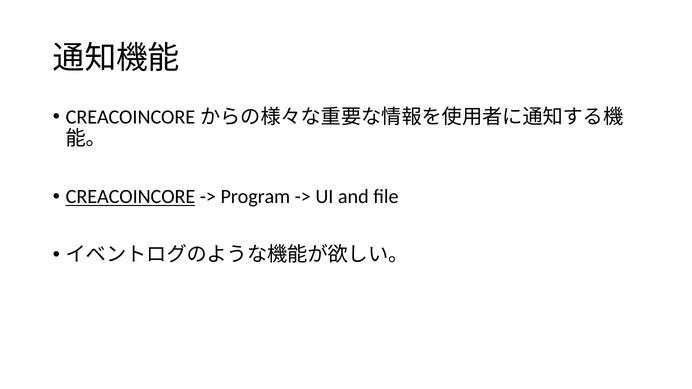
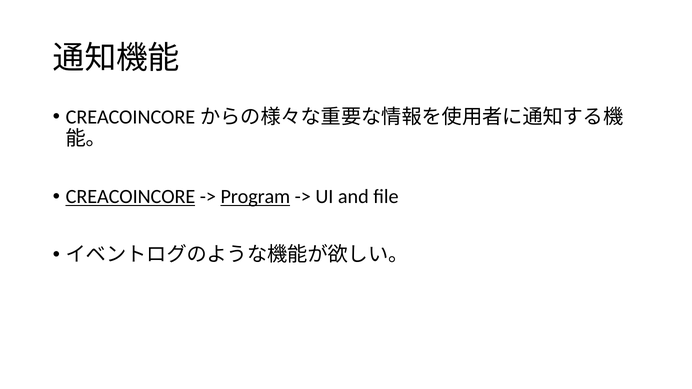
Program underline: none -> present
